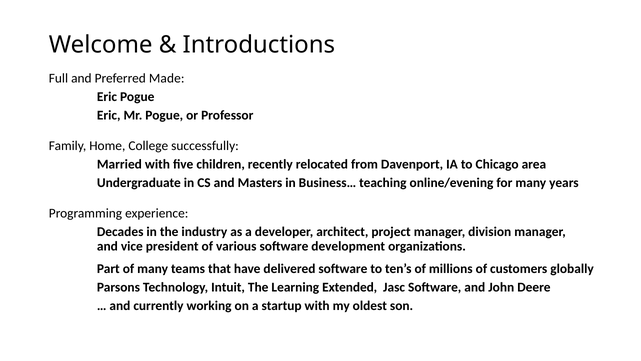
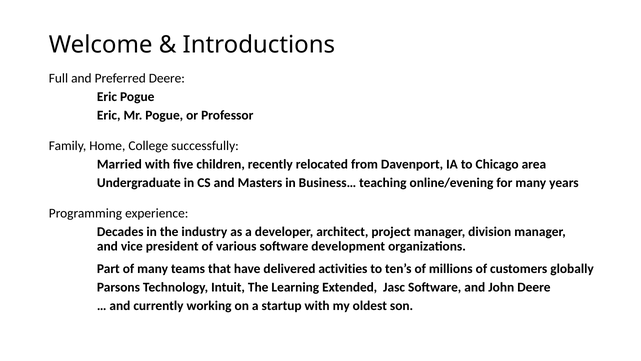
Preferred Made: Made -> Deere
delivered software: software -> activities
